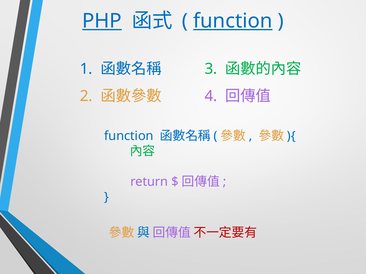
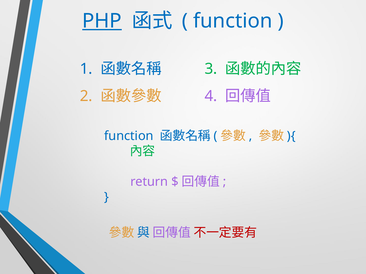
function at (233, 21) underline: present -> none
